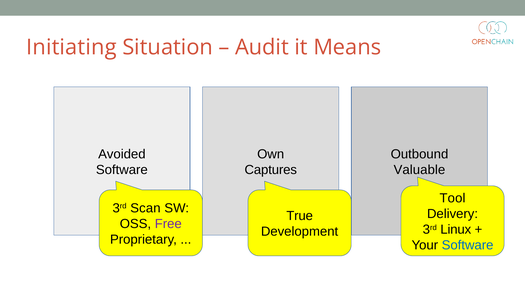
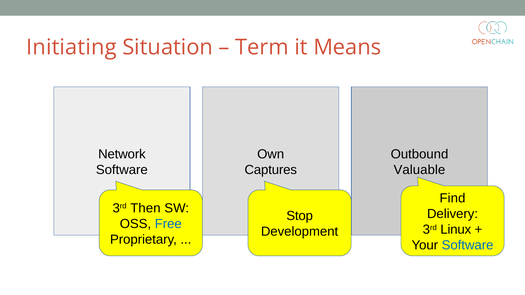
Audit: Audit -> Term
Avoided: Avoided -> Network
Tool: Tool -> Find
Scan: Scan -> Then
True: True -> Stop
Free colour: purple -> blue
